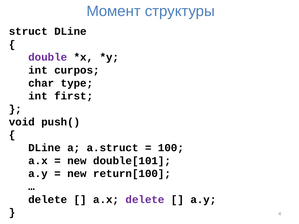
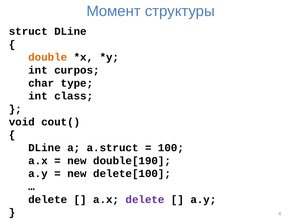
double colour: purple -> orange
first: first -> class
push(: push( -> cout(
double[101: double[101 -> double[190
return[100: return[100 -> delete[100
